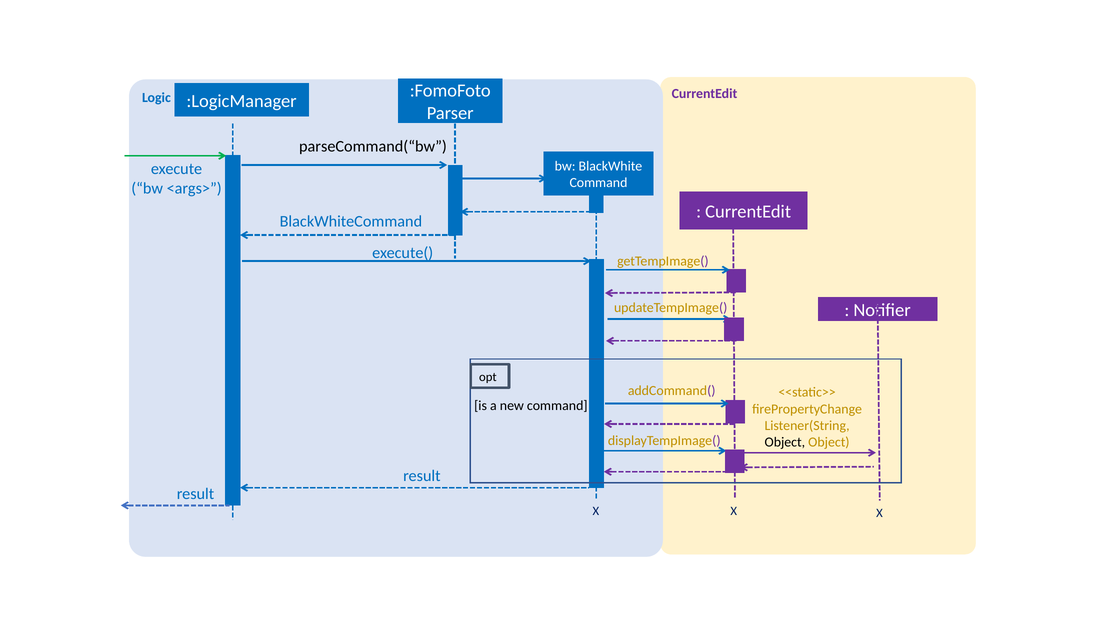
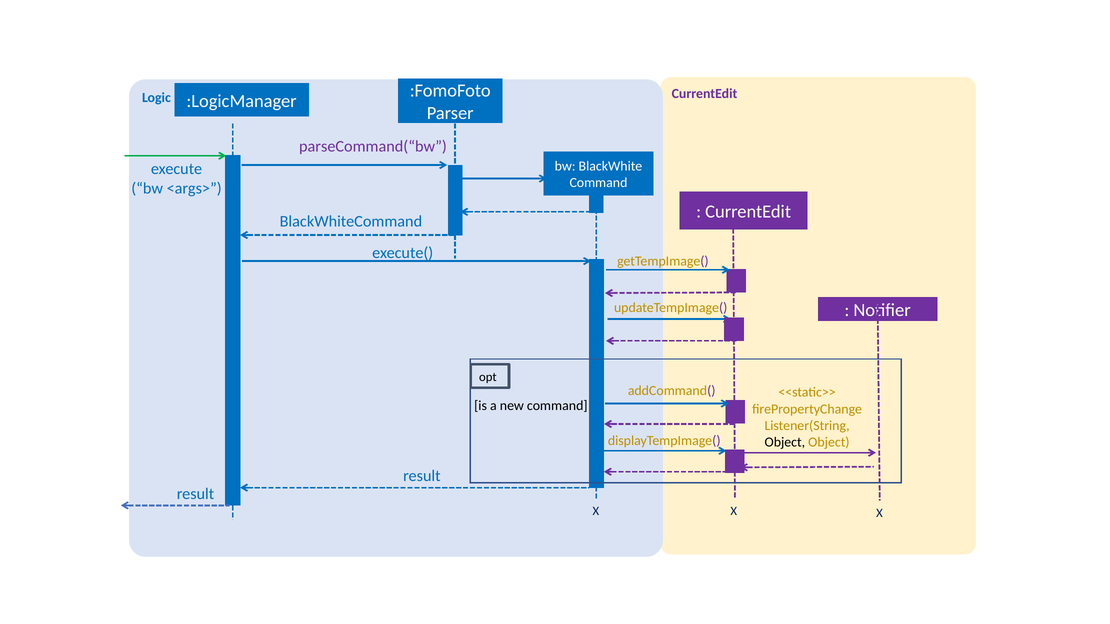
parseCommand(“bw colour: black -> purple
